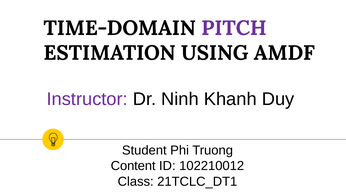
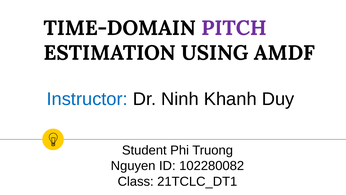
Instructor colour: purple -> blue
Content: Content -> Nguyen
102210012: 102210012 -> 102280082
